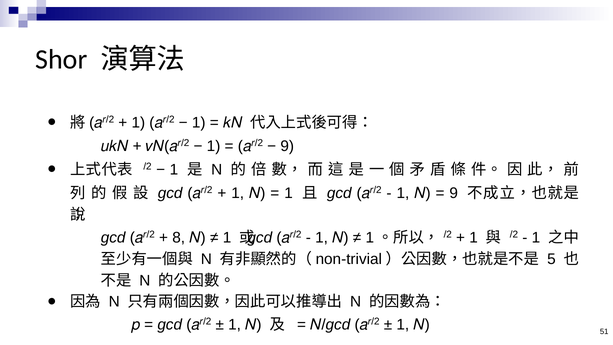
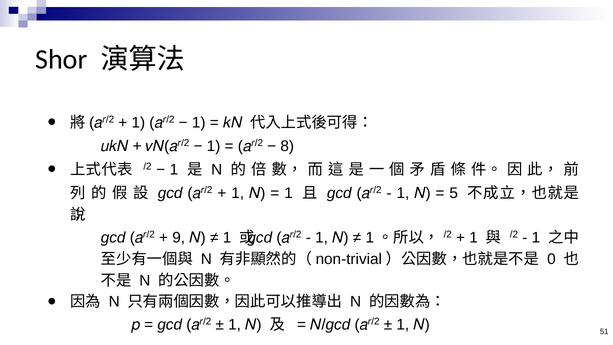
9 at (287, 146): 9 -> 8
9 at (454, 193): 9 -> 5
8: 8 -> 9
5: 5 -> 0
